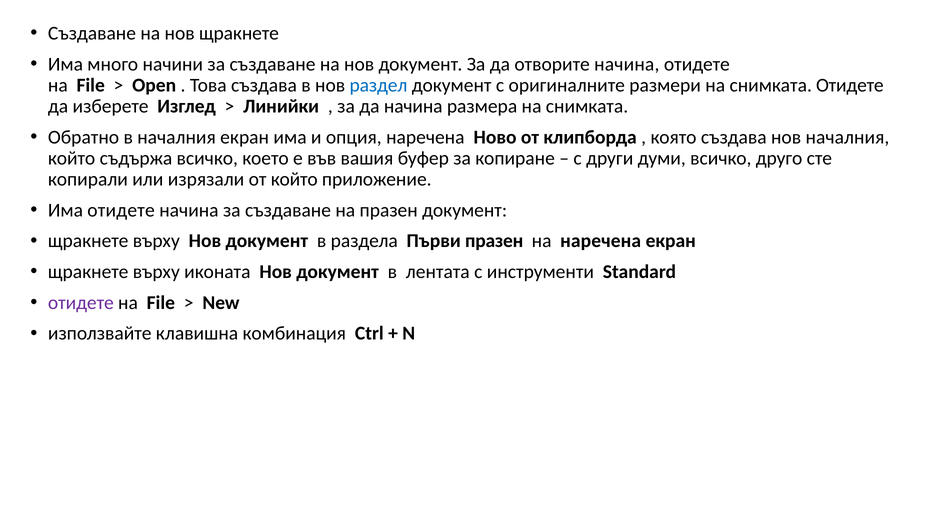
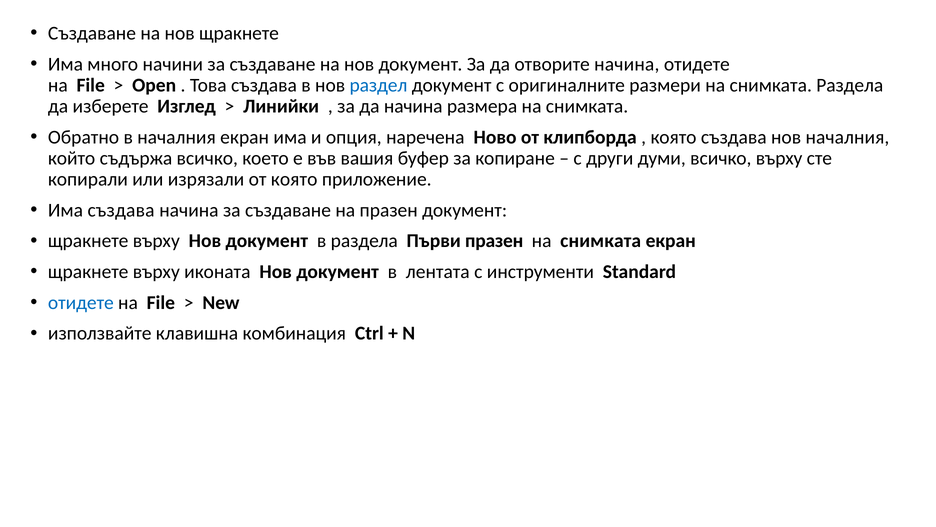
снимката Отидете: Отидете -> Раздела
всичко друго: друго -> върху
от който: който -> която
Има отидете: отидете -> създава
наречена at (601, 241): наречена -> снимката
отидете at (81, 302) colour: purple -> blue
